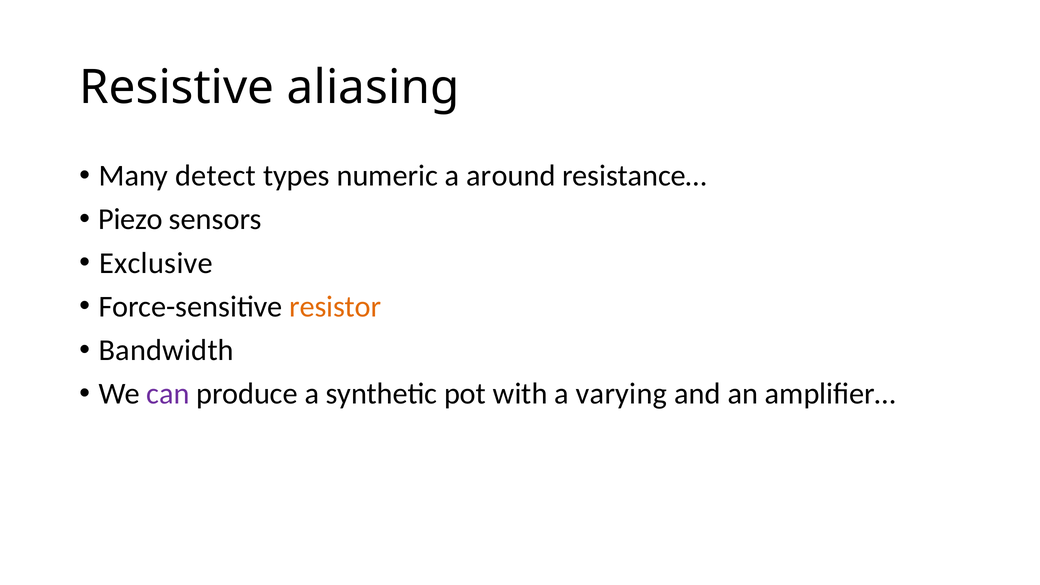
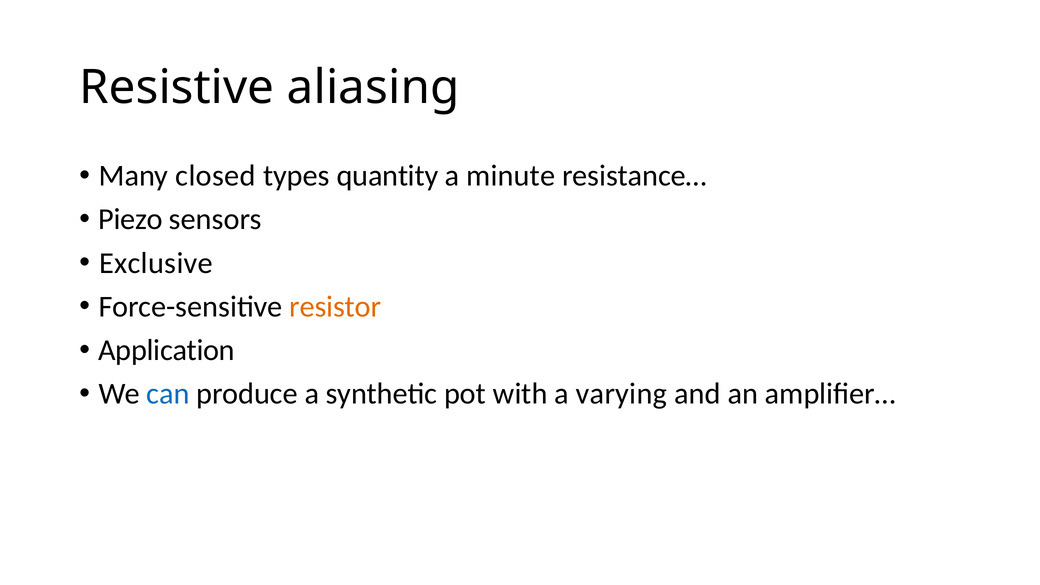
detect: detect -> closed
numeric: numeric -> quantity
around: around -> minute
Bandwidth: Bandwidth -> Application
can colour: purple -> blue
